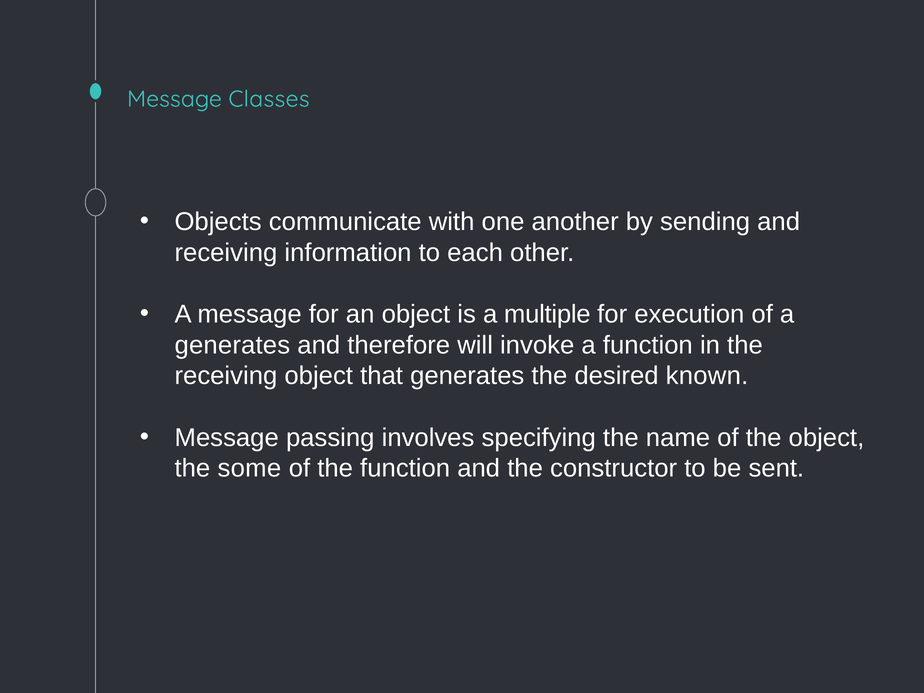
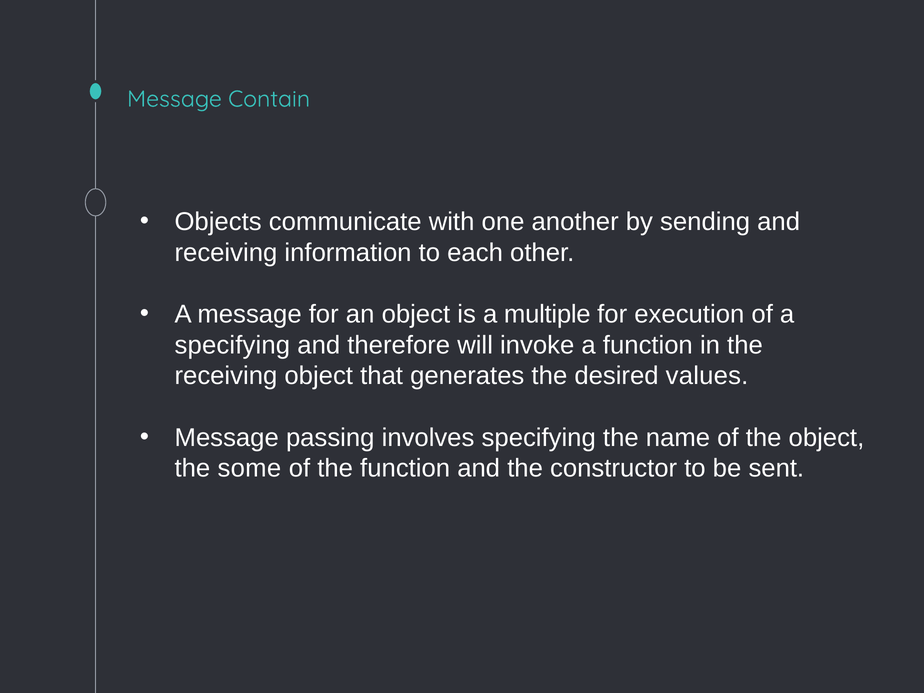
Classes: Classes -> Contain
generates at (232, 345): generates -> specifying
known: known -> values
